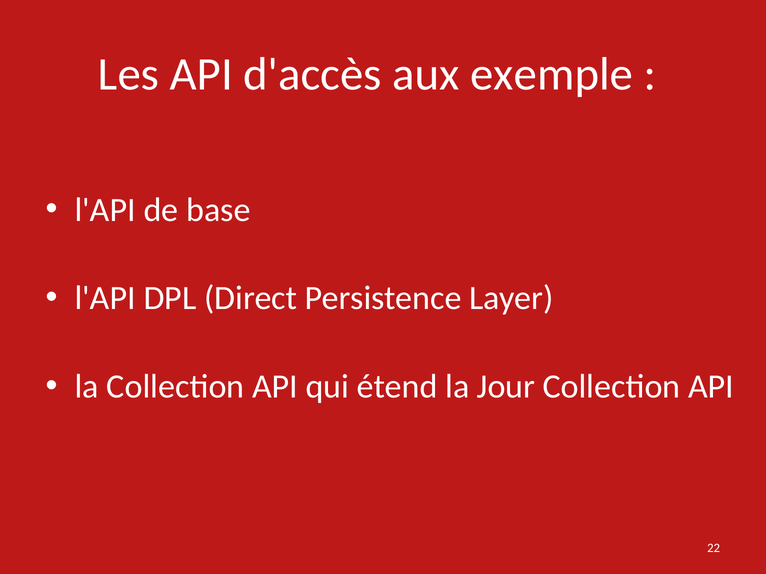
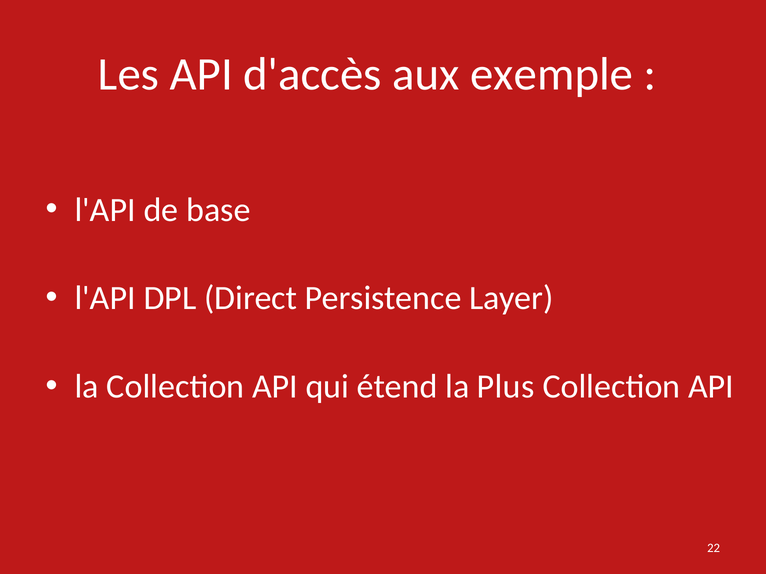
Jour: Jour -> Plus
